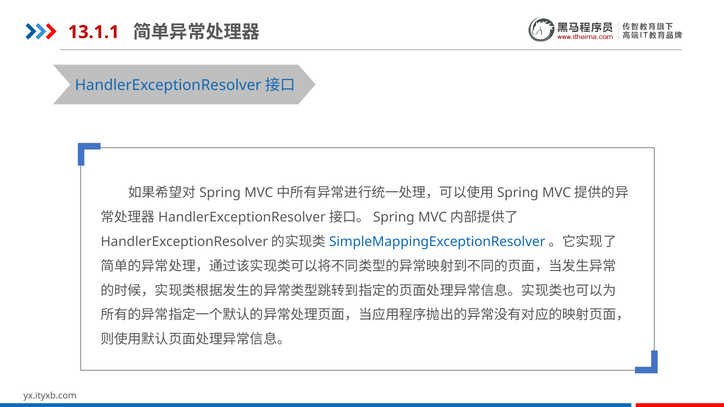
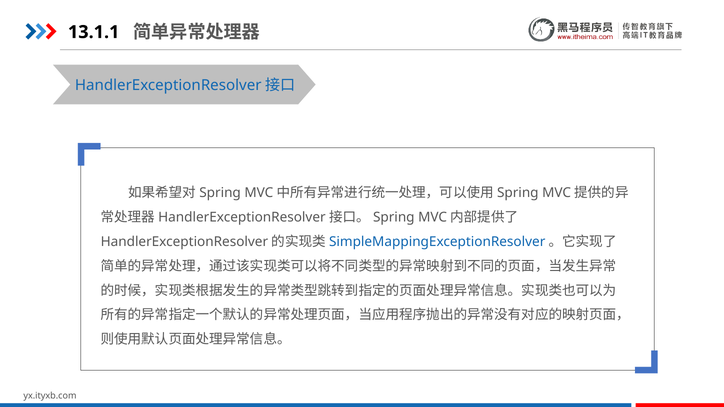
13.1.1 colour: red -> black
